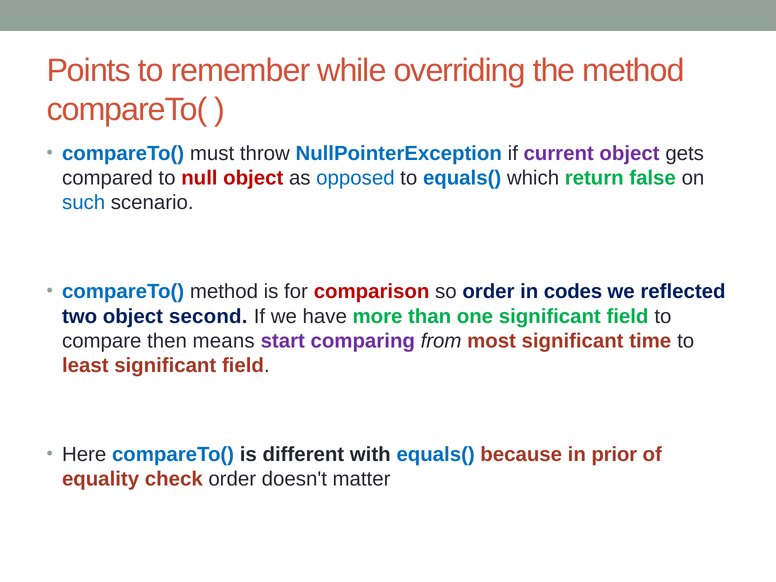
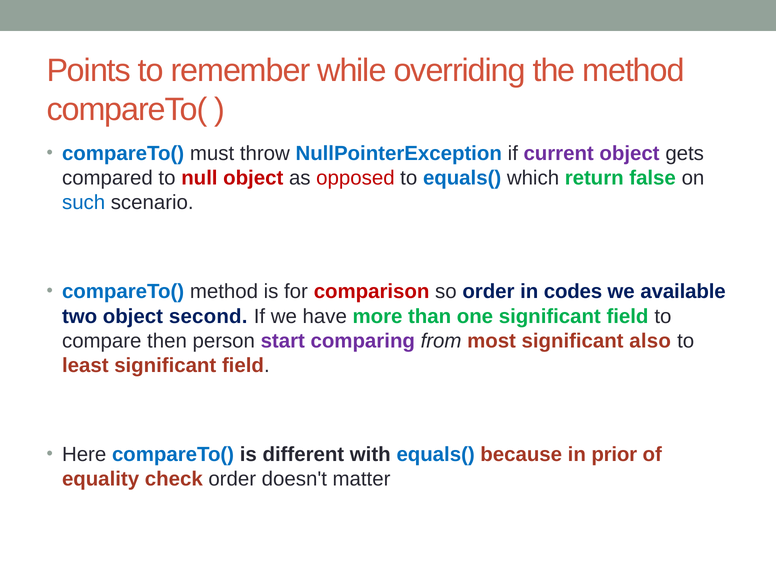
opposed colour: blue -> red
reflected: reflected -> available
means: means -> person
time: time -> also
